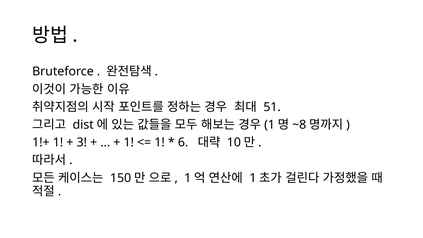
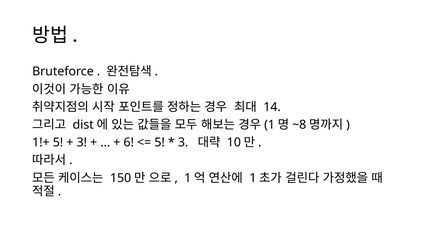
51: 51 -> 14
1!+ 1: 1 -> 5
1 at (129, 142): 1 -> 6
1 at (160, 142): 1 -> 5
6 at (183, 142): 6 -> 3
